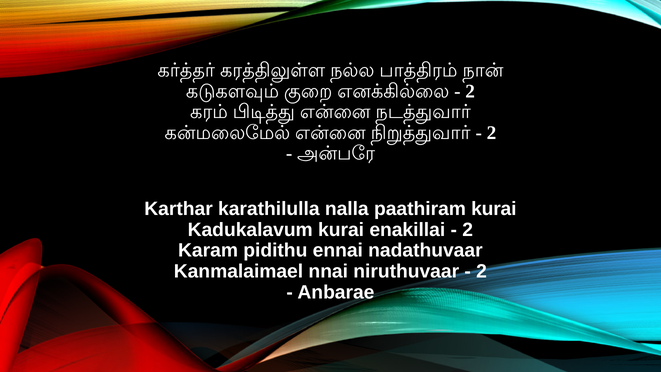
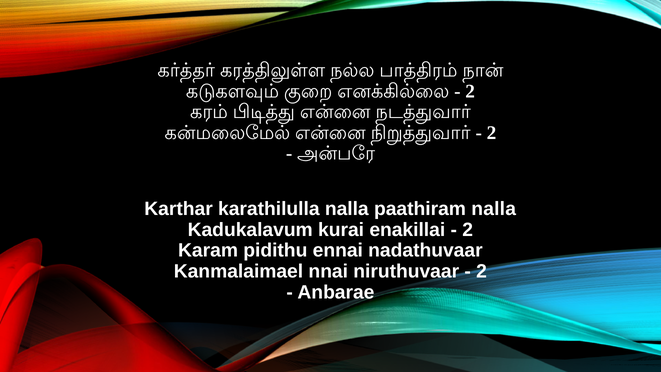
paathiram kurai: kurai -> nalla
